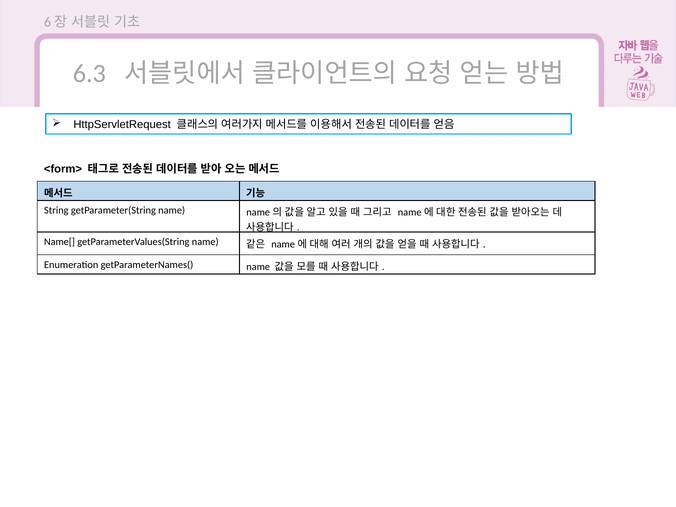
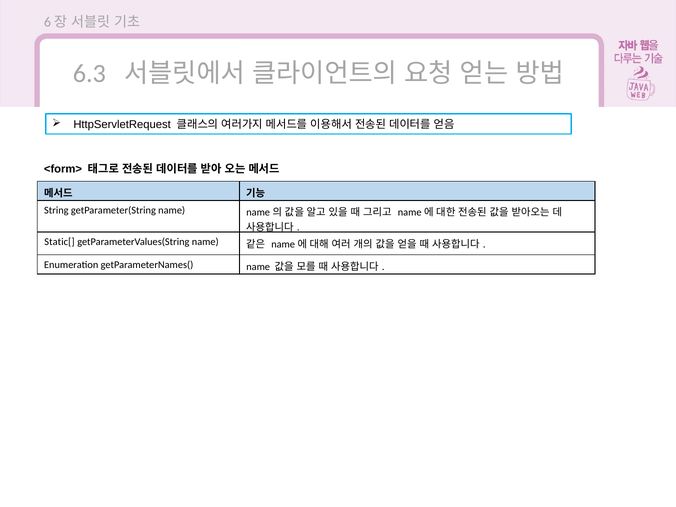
Name[: Name[ -> Static[
